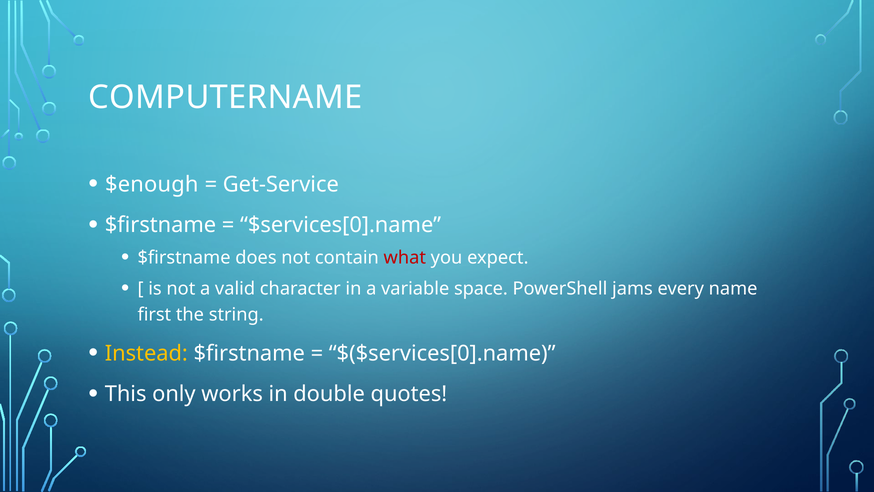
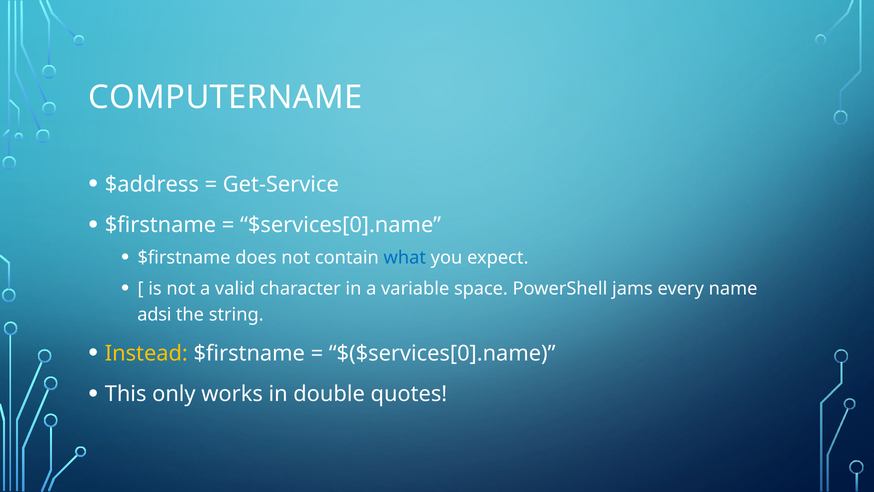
$enough: $enough -> $address
what colour: red -> blue
first: first -> adsi
